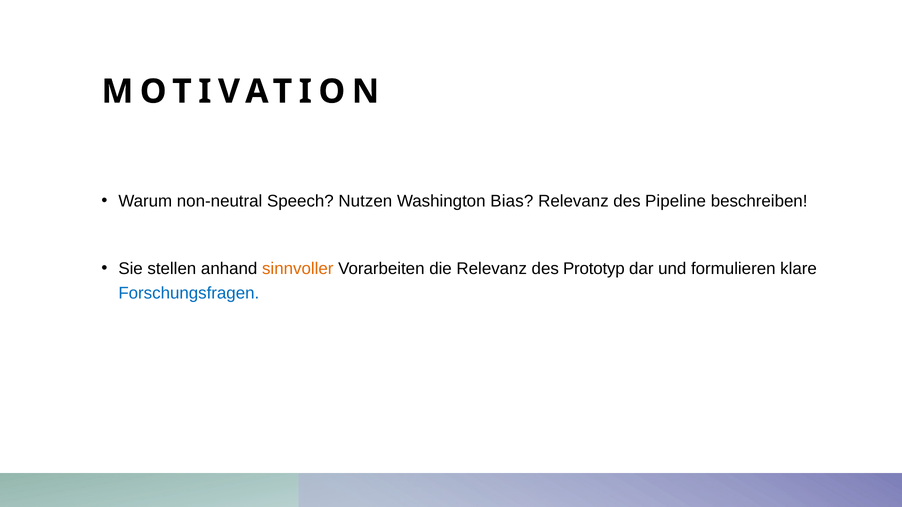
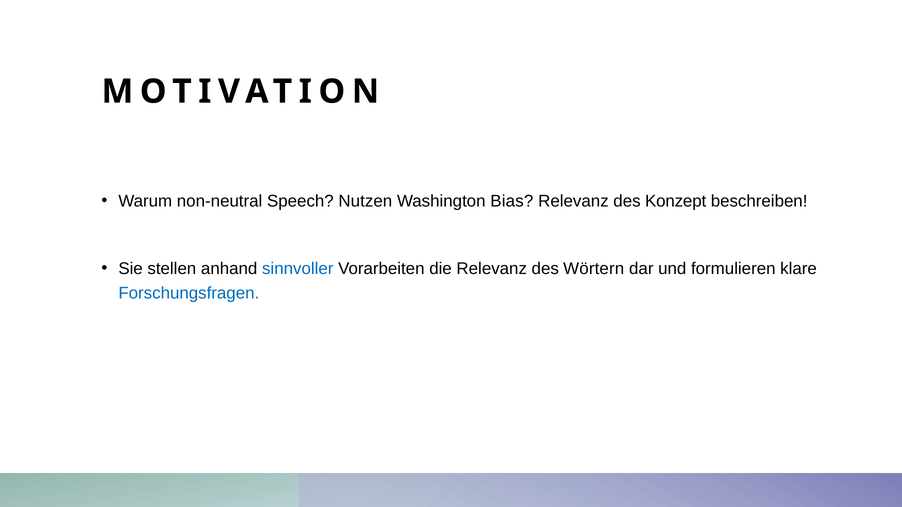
Pipeline: Pipeline -> Konzept
sinnvoller colour: orange -> blue
Prototyp: Prototyp -> Wörtern
